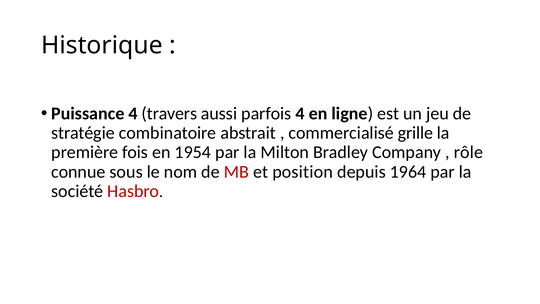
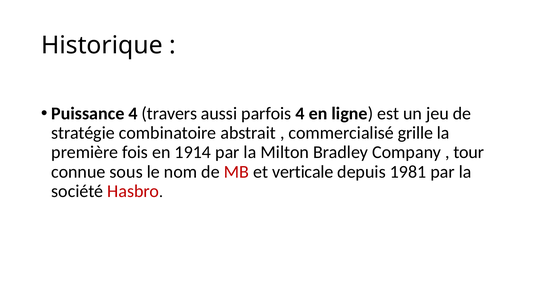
1954: 1954 -> 1914
rôle: rôle -> tour
position: position -> verticale
1964: 1964 -> 1981
